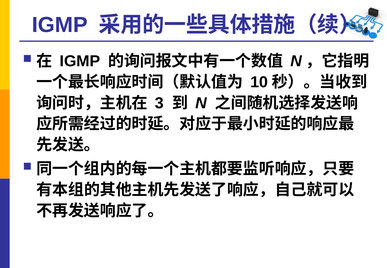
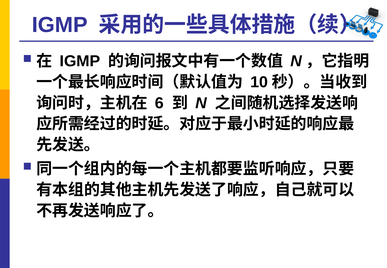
3: 3 -> 6
